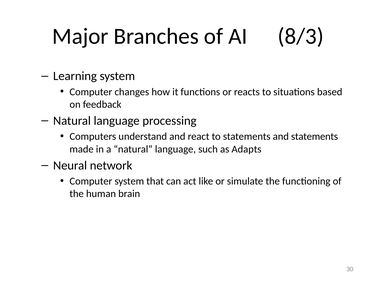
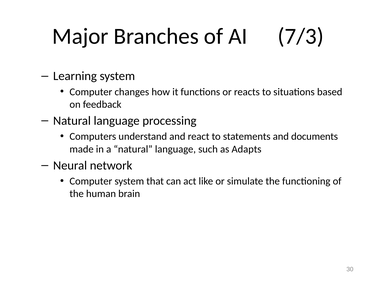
8/3: 8/3 -> 7/3
and statements: statements -> documents
